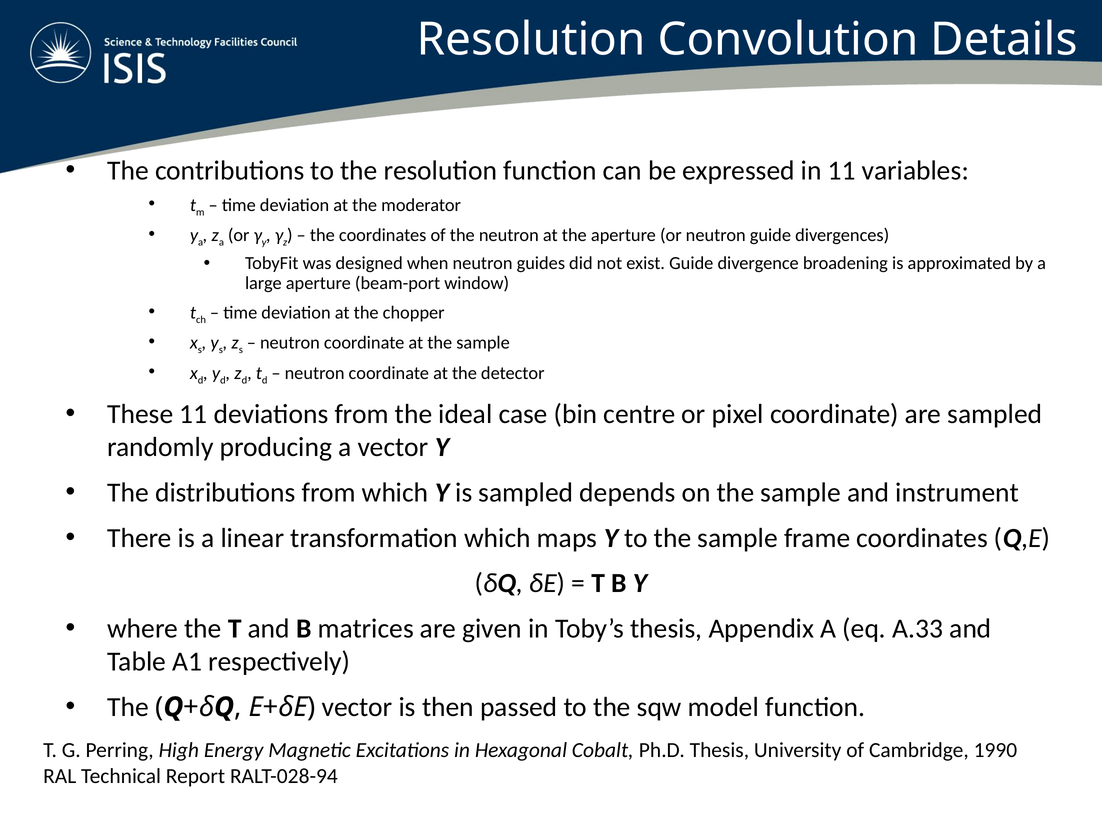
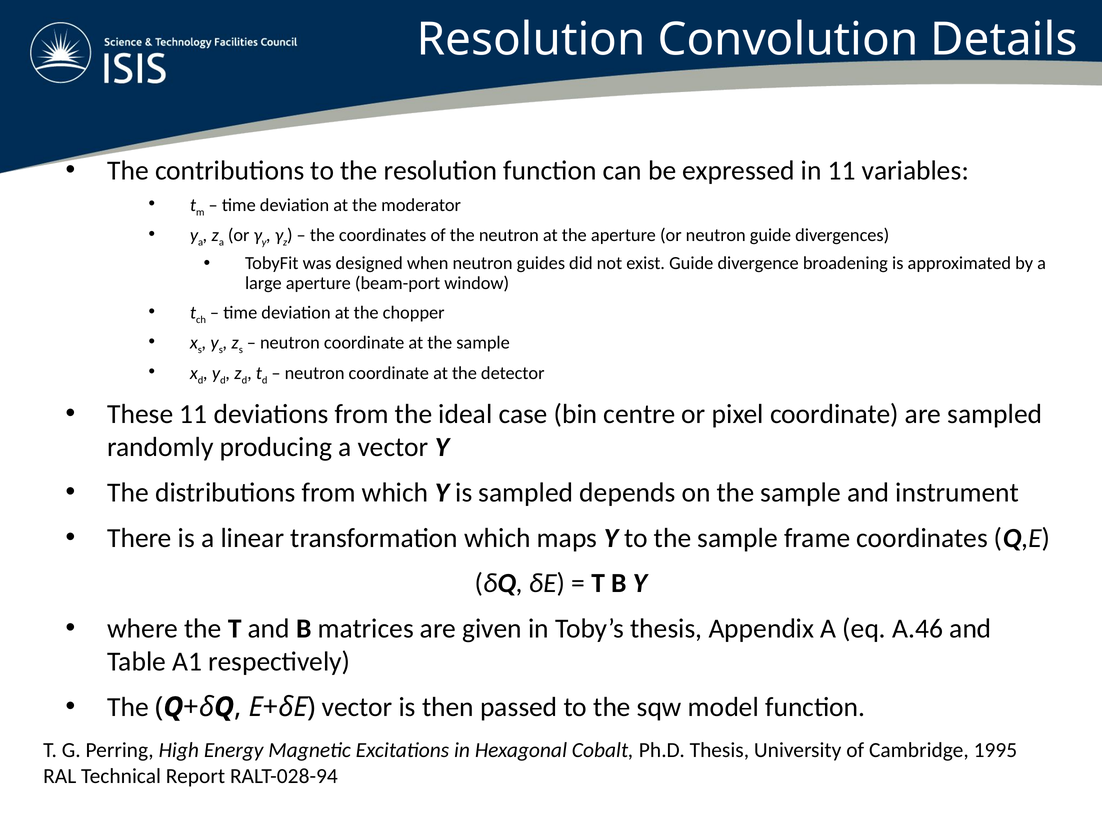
A.33: A.33 -> A.46
1990: 1990 -> 1995
